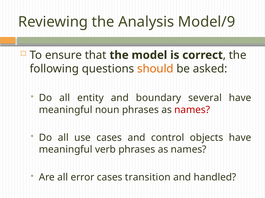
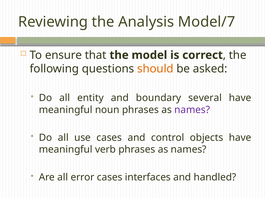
Model/9: Model/9 -> Model/7
names at (192, 110) colour: red -> purple
transition: transition -> interfaces
